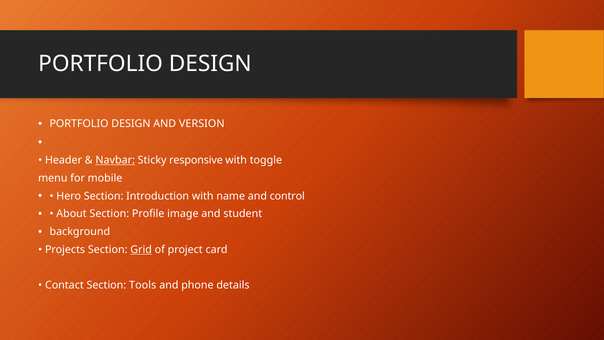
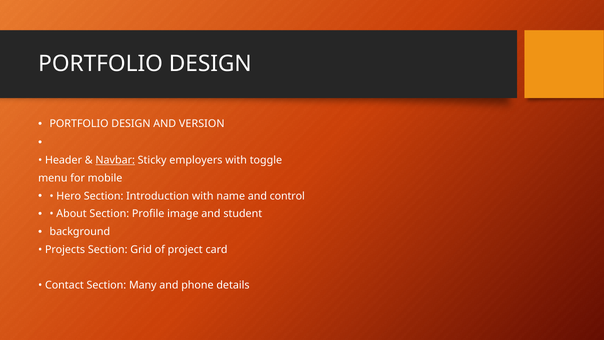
responsive: responsive -> employers
Grid underline: present -> none
Tools: Tools -> Many
